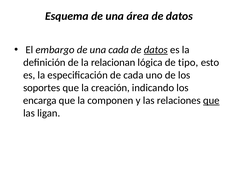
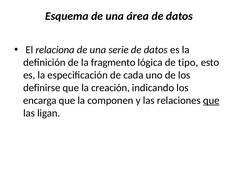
embargo: embargo -> relaciona
una cada: cada -> serie
datos at (156, 50) underline: present -> none
relacionan: relacionan -> fragmento
soportes: soportes -> definirse
